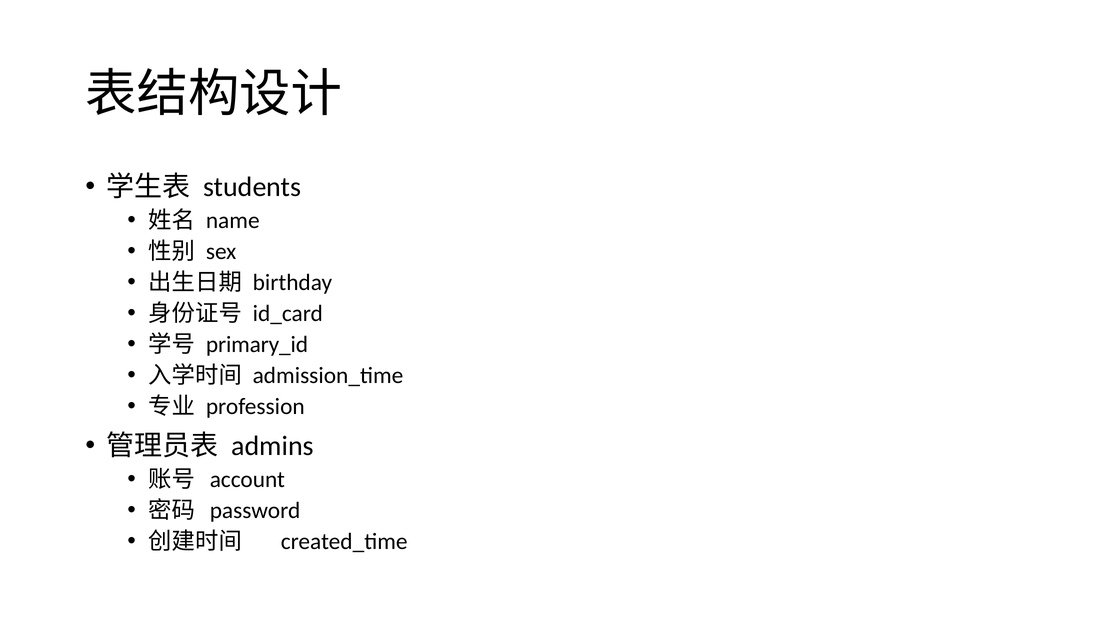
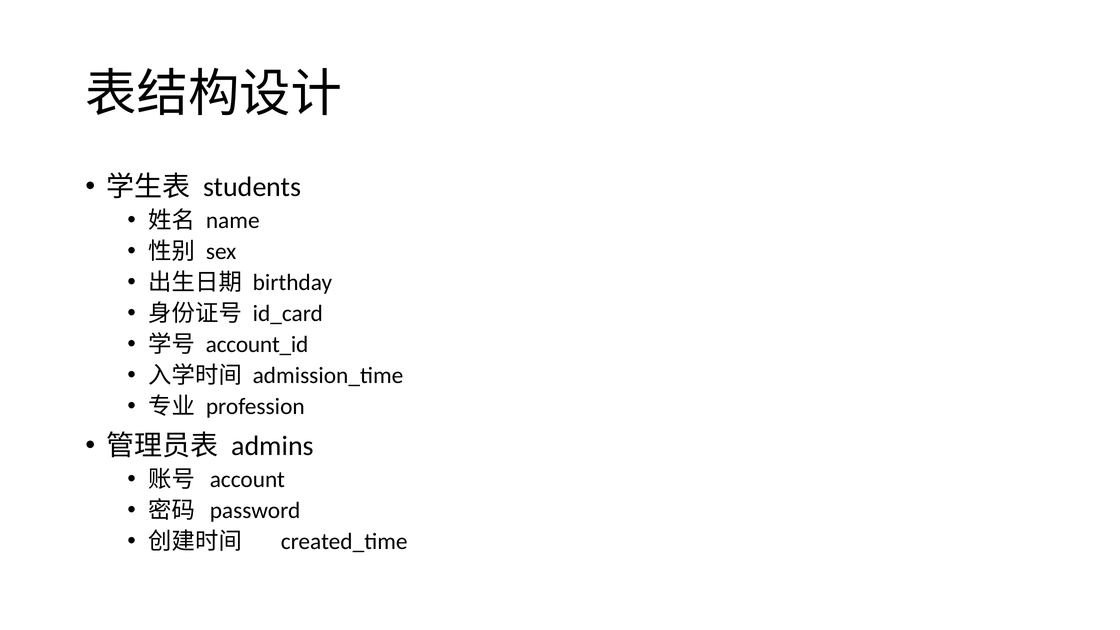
primary_id: primary_id -> account_id
